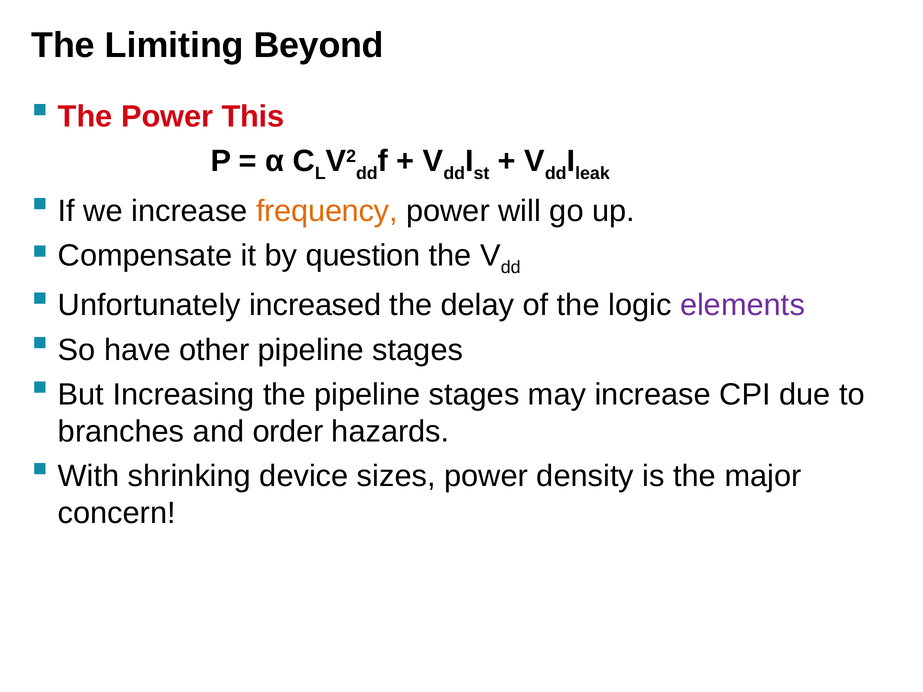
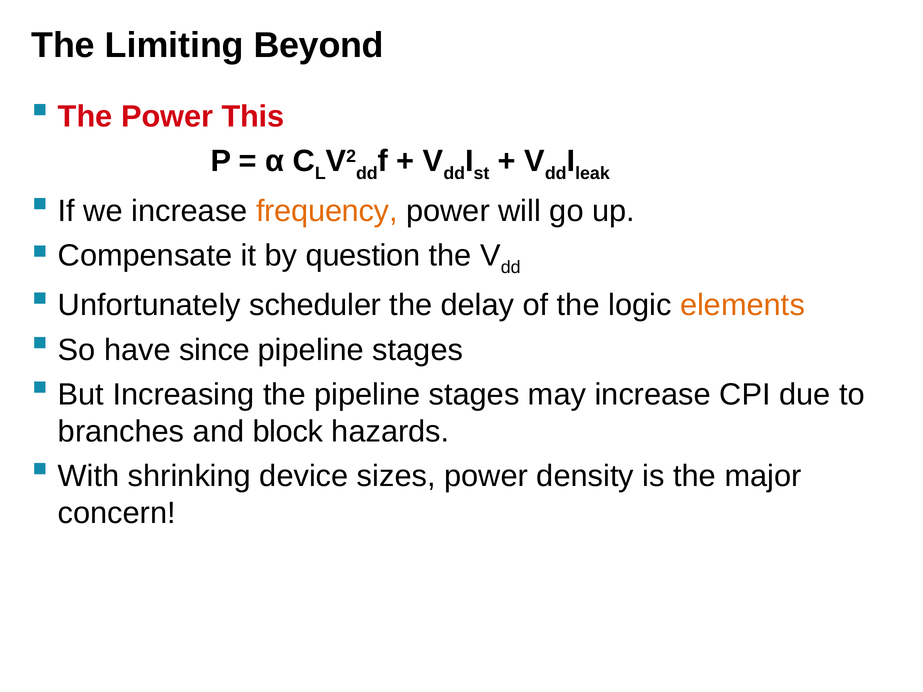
increased: increased -> scheduler
elements colour: purple -> orange
other: other -> since
order: order -> block
